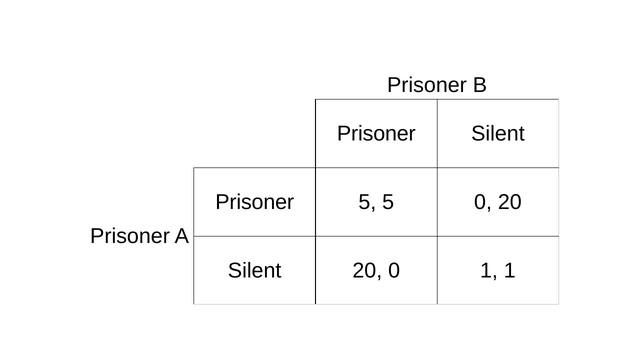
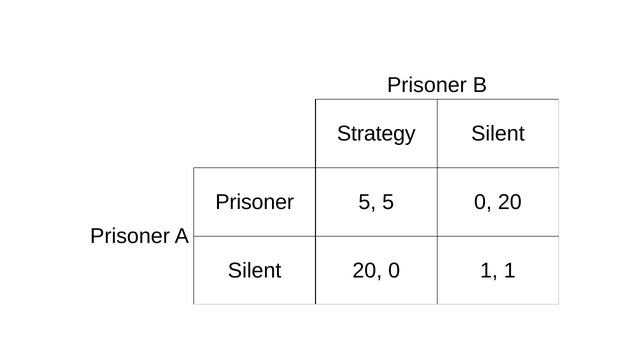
Prisoner at (376, 134): Prisoner -> Strategy
